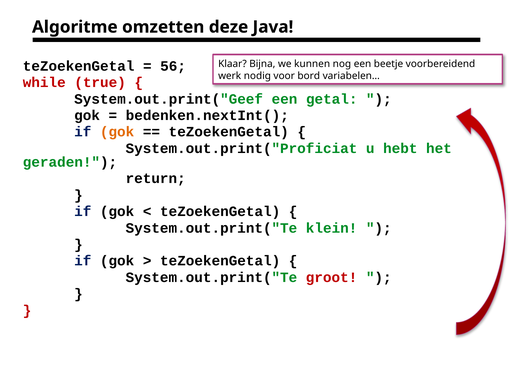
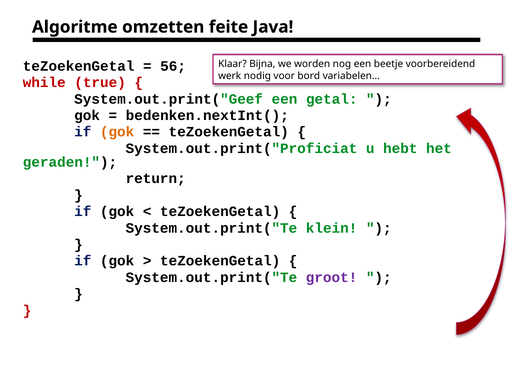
deze: deze -> feite
kunnen: kunnen -> worden
groot colour: red -> purple
